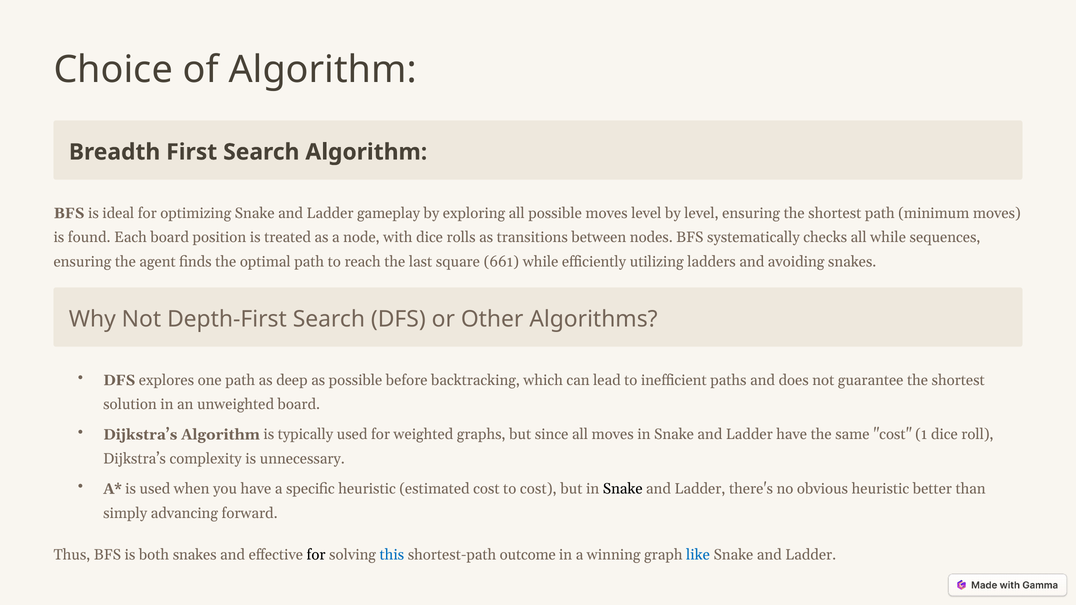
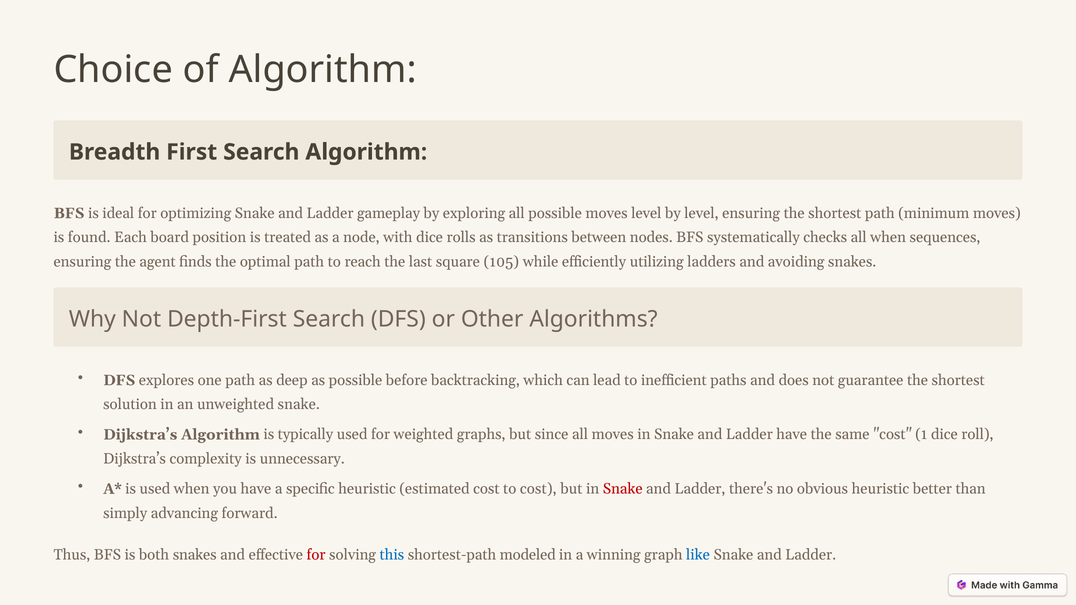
all while: while -> when
661: 661 -> 105
unweighted board: board -> snake
Snake at (623, 489) colour: black -> red
for at (316, 555) colour: black -> red
outcome: outcome -> modeled
